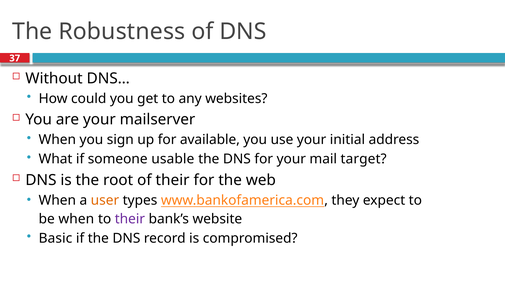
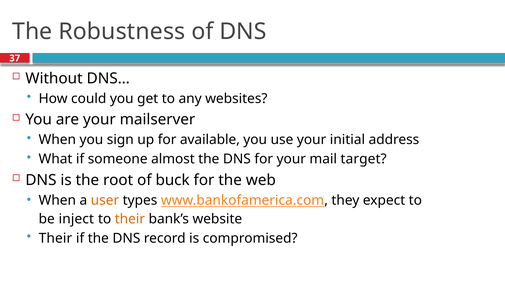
usable: usable -> almost
of their: their -> buck
be when: when -> inject
their at (130, 219) colour: purple -> orange
Basic at (55, 238): Basic -> Their
